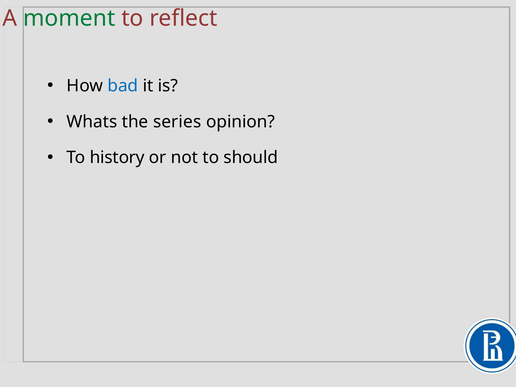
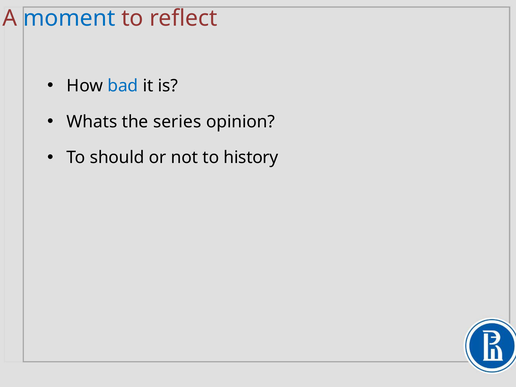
moment colour: green -> blue
history: history -> should
should: should -> history
